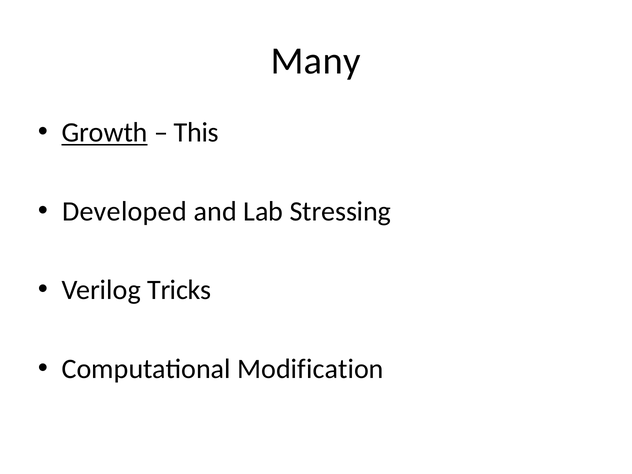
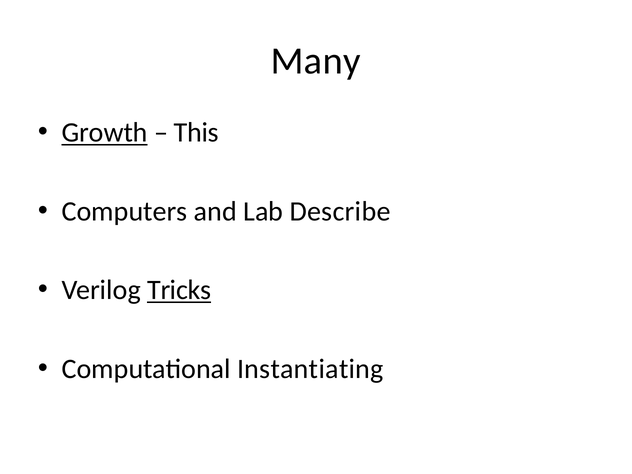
Developed: Developed -> Computers
Stressing: Stressing -> Describe
Tricks underline: none -> present
Modification: Modification -> Instantiating
